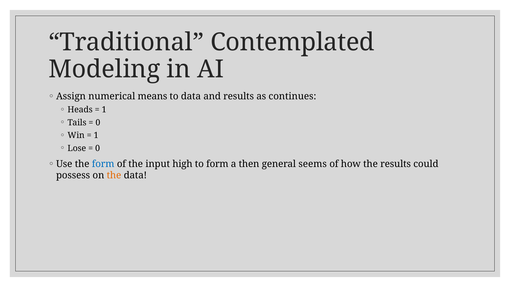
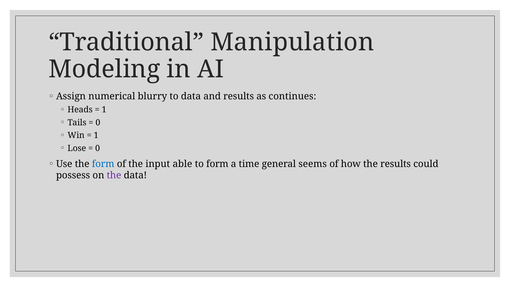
Contemplated: Contemplated -> Manipulation
means: means -> blurry
high: high -> able
then: then -> time
the at (114, 175) colour: orange -> purple
